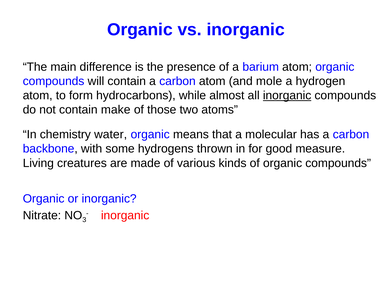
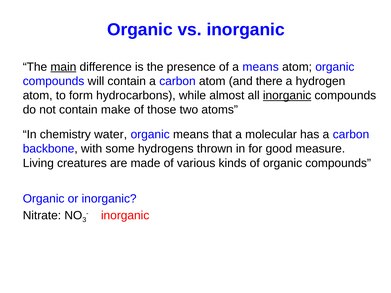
main underline: none -> present
a barium: barium -> means
mole: mole -> there
